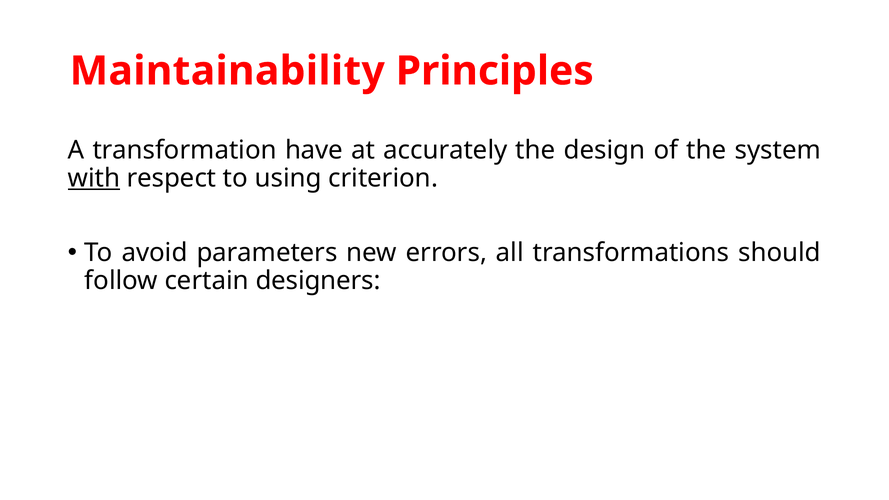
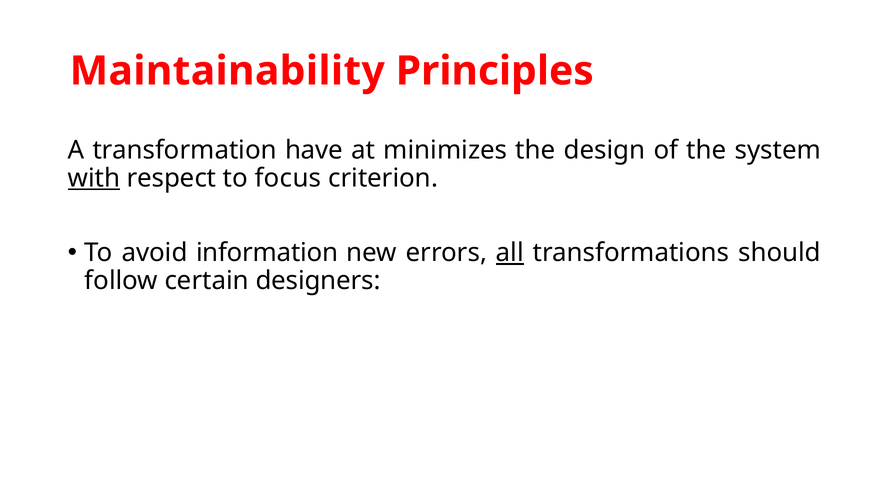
accurately: accurately -> minimizes
using: using -> focus
parameters: parameters -> information
all underline: none -> present
